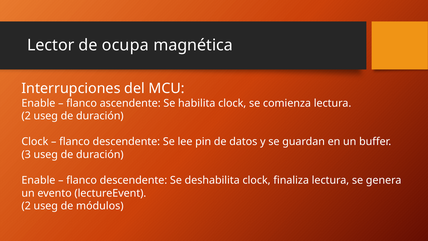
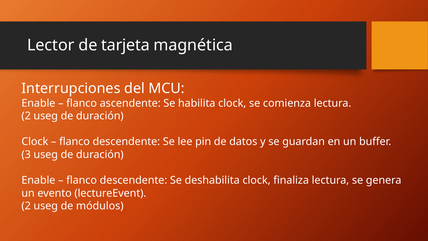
ocupa: ocupa -> tarjeta
